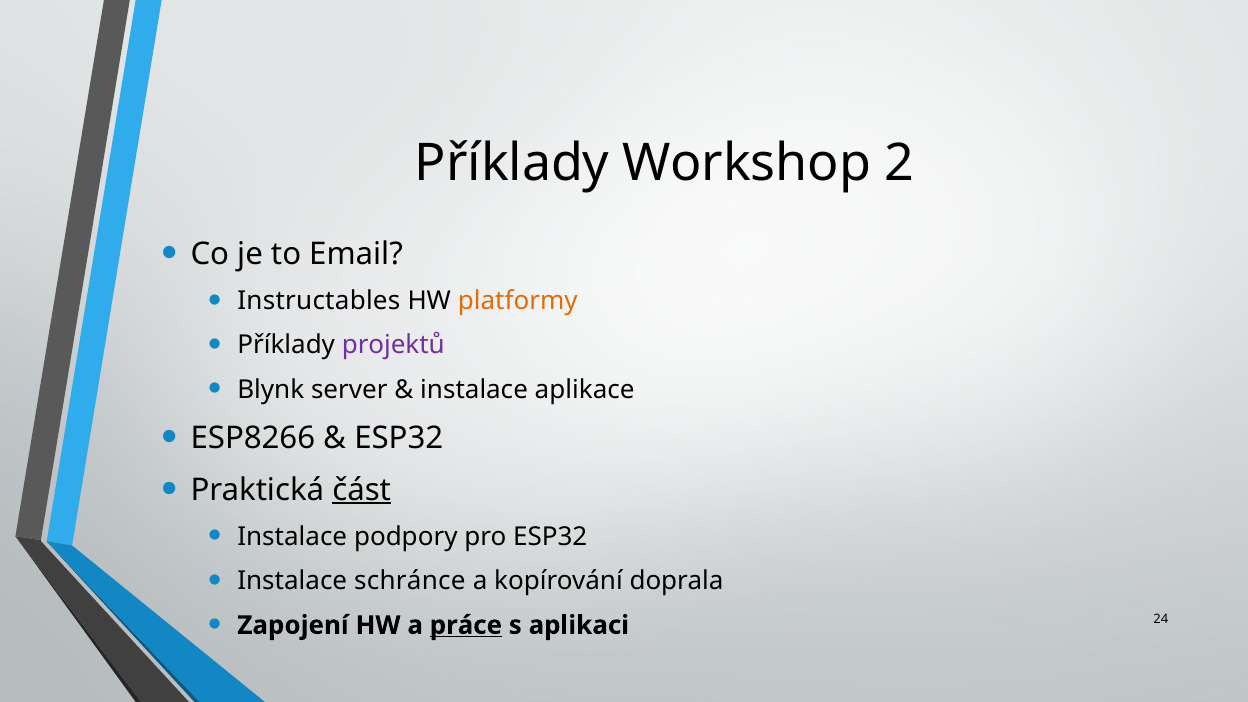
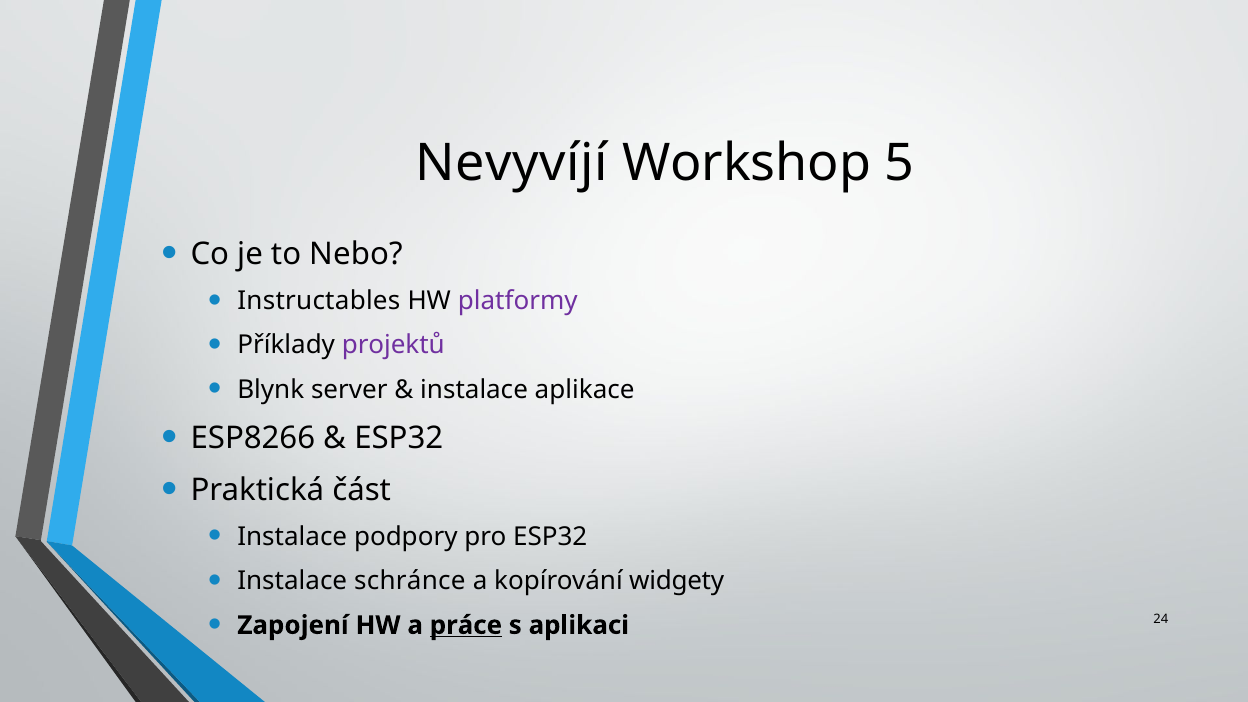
Příklady at (512, 164): Příklady -> Nevyvíjí
2: 2 -> 5
Email: Email -> Nebo
platformy colour: orange -> purple
část underline: present -> none
doprala: doprala -> widgety
